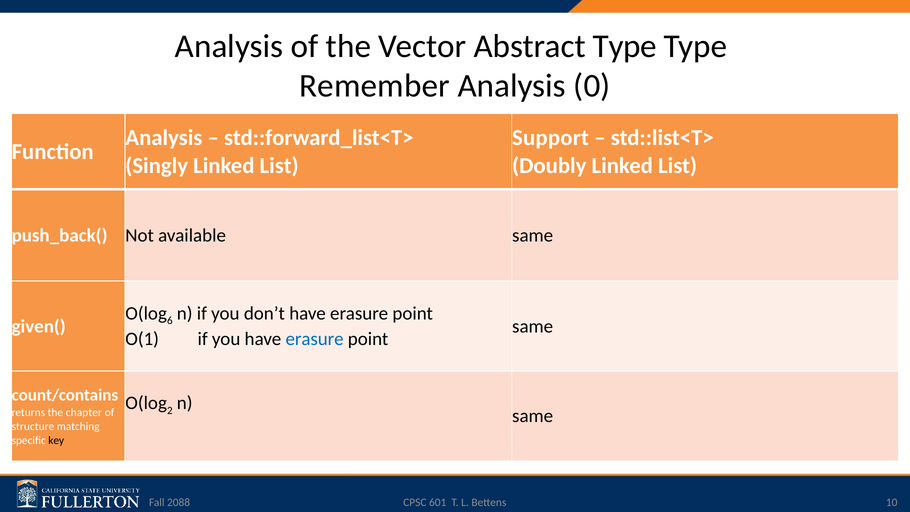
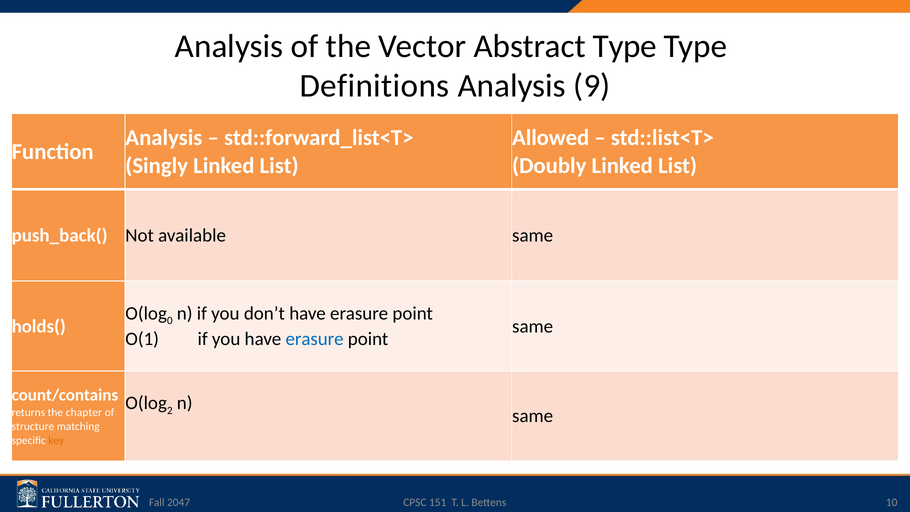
Remember: Remember -> Definitions
0: 0 -> 9
Support: Support -> Allowed
6: 6 -> 0
given(: given( -> holds(
key colour: black -> orange
601: 601 -> 151
2088: 2088 -> 2047
